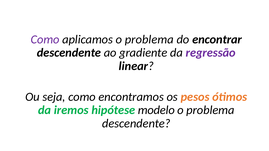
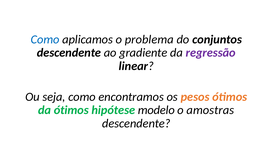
Como at (45, 40) colour: purple -> blue
encontrar: encontrar -> conjuntos
da iremos: iremos -> ótimos
problema at (210, 110): problema -> amostras
